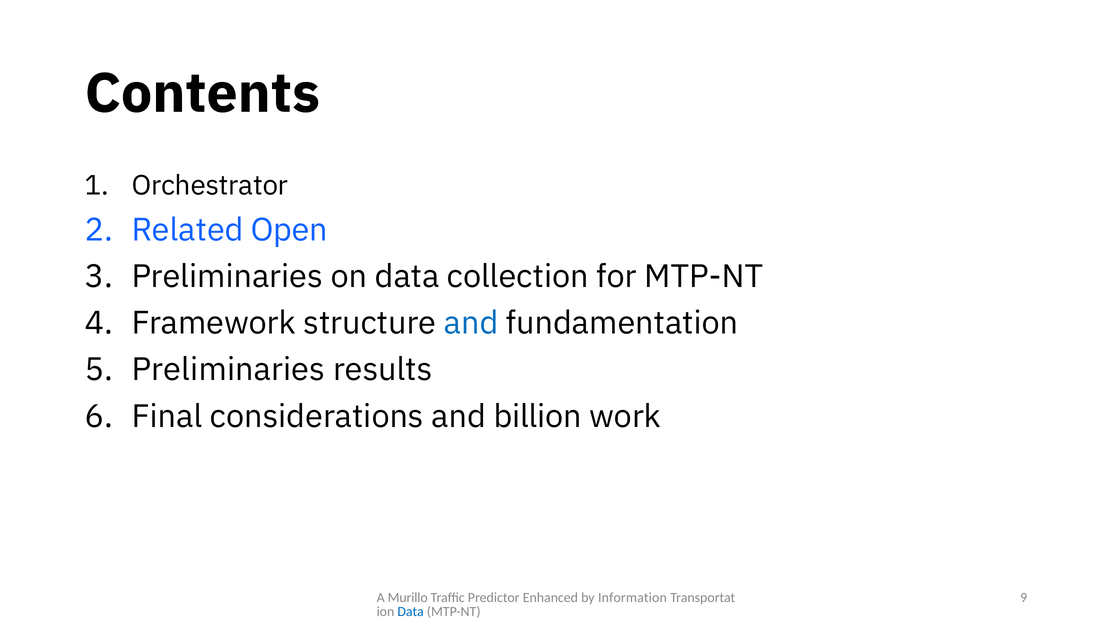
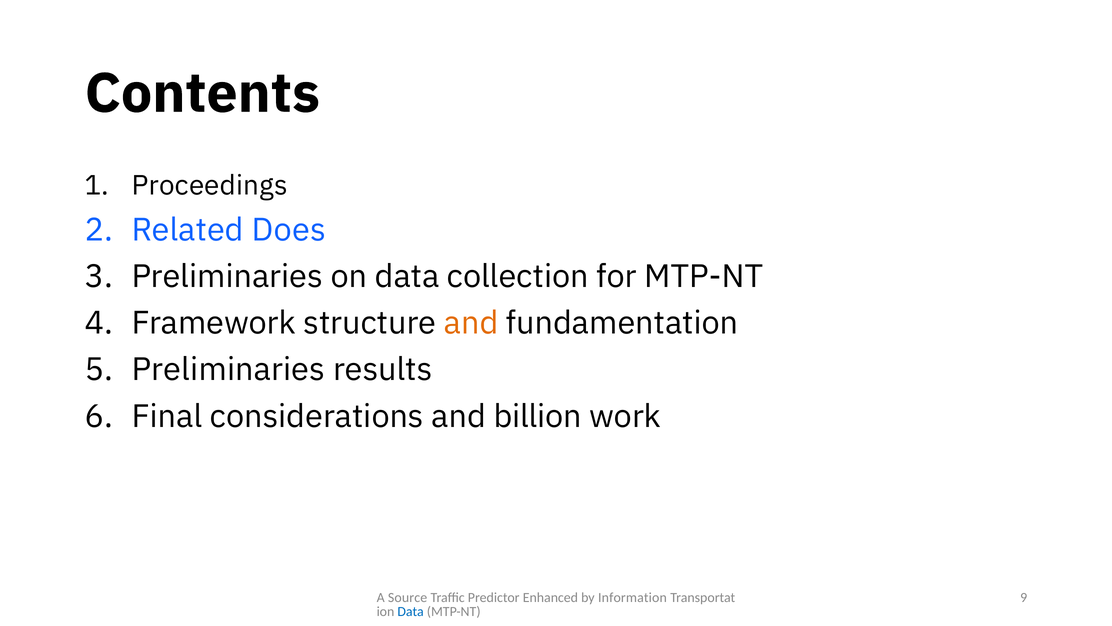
Orchestrator: Orchestrator -> Proceedings
Open: Open -> Does
and at (471, 323) colour: blue -> orange
Murillo: Murillo -> Source
